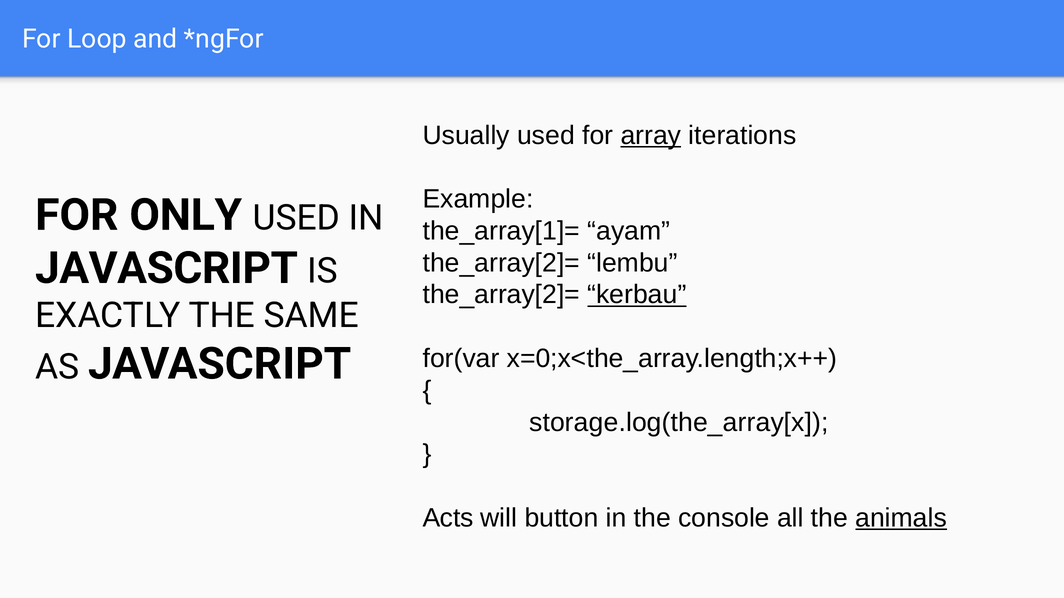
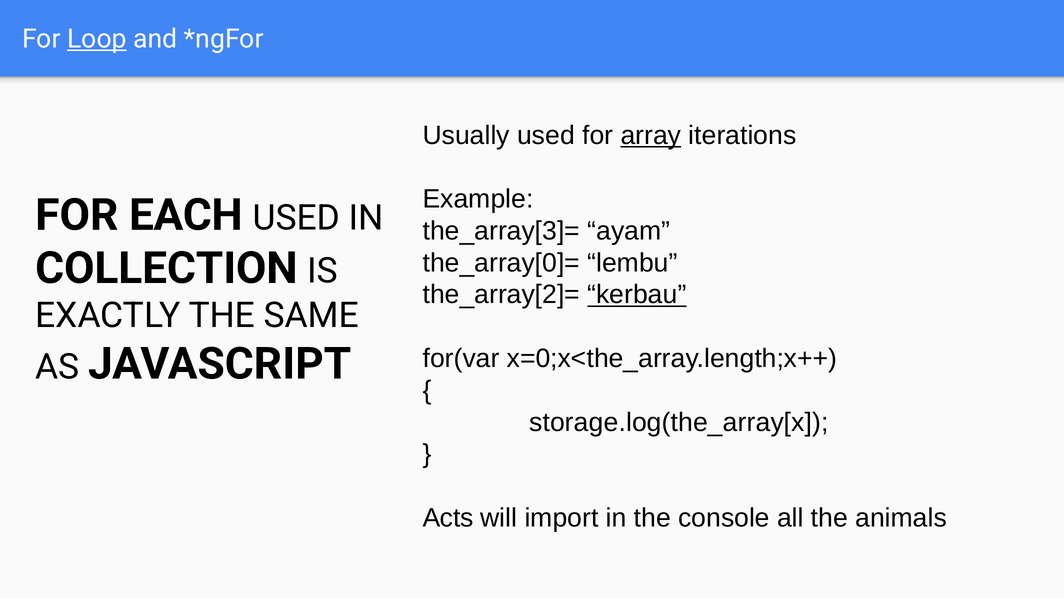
Loop underline: none -> present
ONLY: ONLY -> EACH
the_array[1]=: the_array[1]= -> the_array[3]=
JAVASCRIPT at (167, 269): JAVASCRIPT -> COLLECTION
the_array[2]= at (501, 263): the_array[2]= -> the_array[0]=
button: button -> import
animals underline: present -> none
